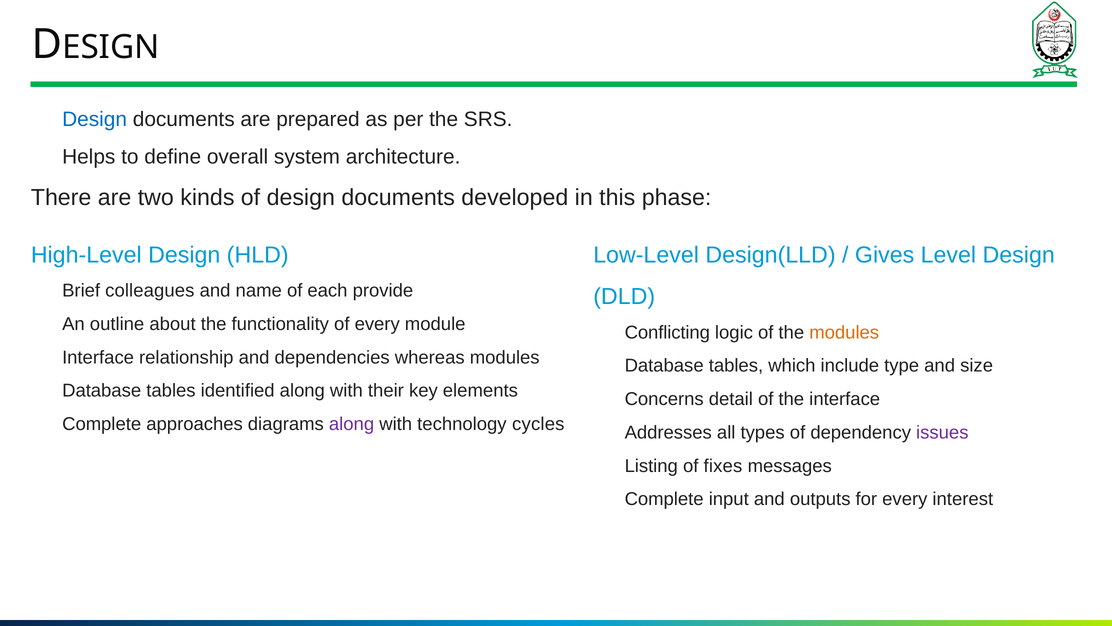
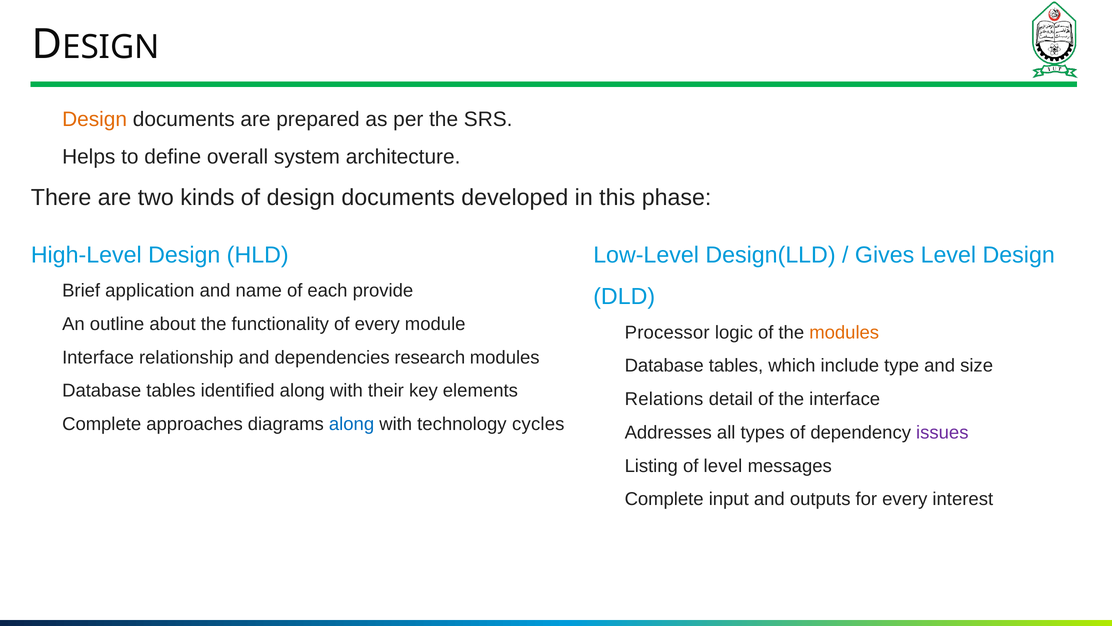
Design at (95, 119) colour: blue -> orange
colleagues: colleagues -> application
Conflicting: Conflicting -> Processor
whereas: whereas -> research
Concerns: Concerns -> Relations
along at (352, 424) colour: purple -> blue
of fixes: fixes -> level
